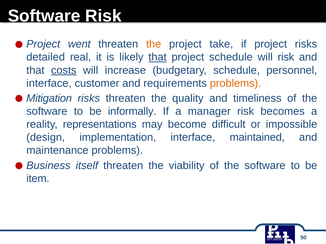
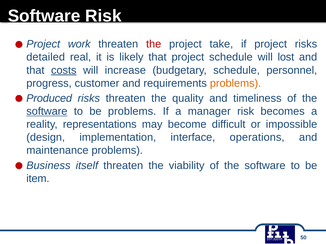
went: went -> work
the at (154, 44) colour: orange -> red
that at (158, 57) underline: present -> none
will risk: risk -> lost
interface at (49, 83): interface -> progress
Mitigation: Mitigation -> Produced
software at (47, 112) underline: none -> present
be informally: informally -> problems
maintained: maintained -> operations
